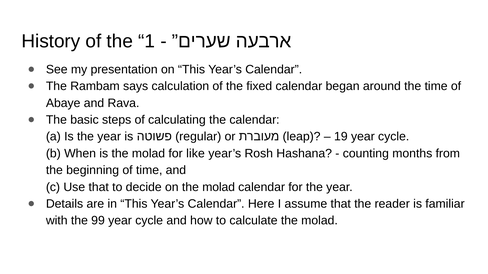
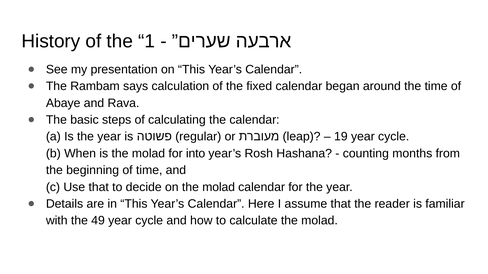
like: like -> into
99: 99 -> 49
